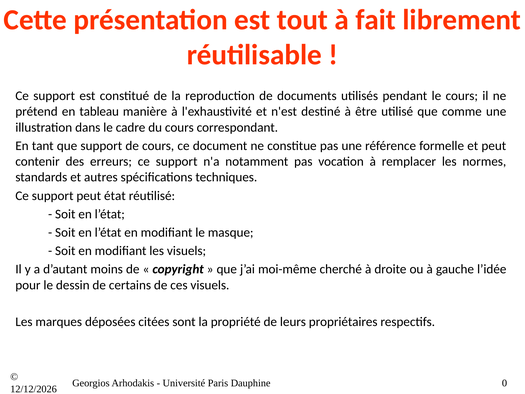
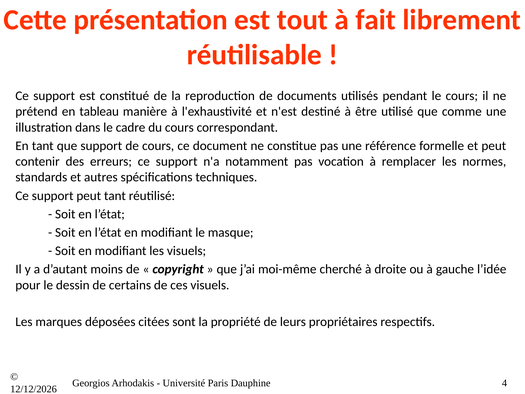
peut état: état -> tant
0: 0 -> 4
